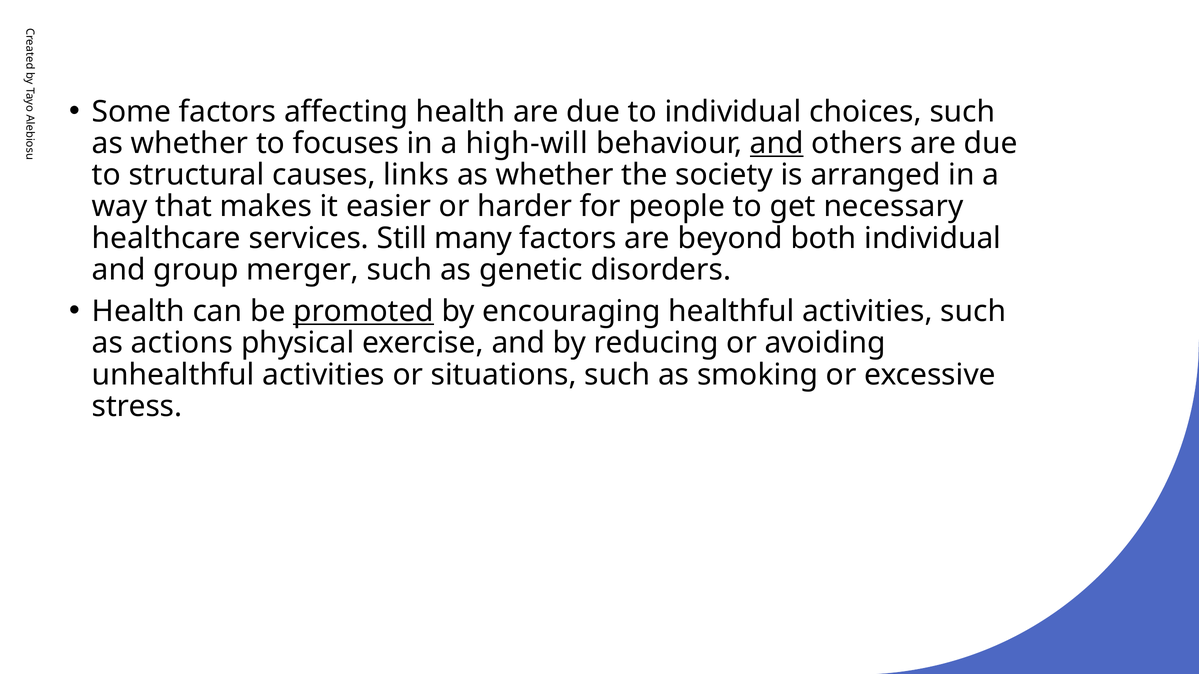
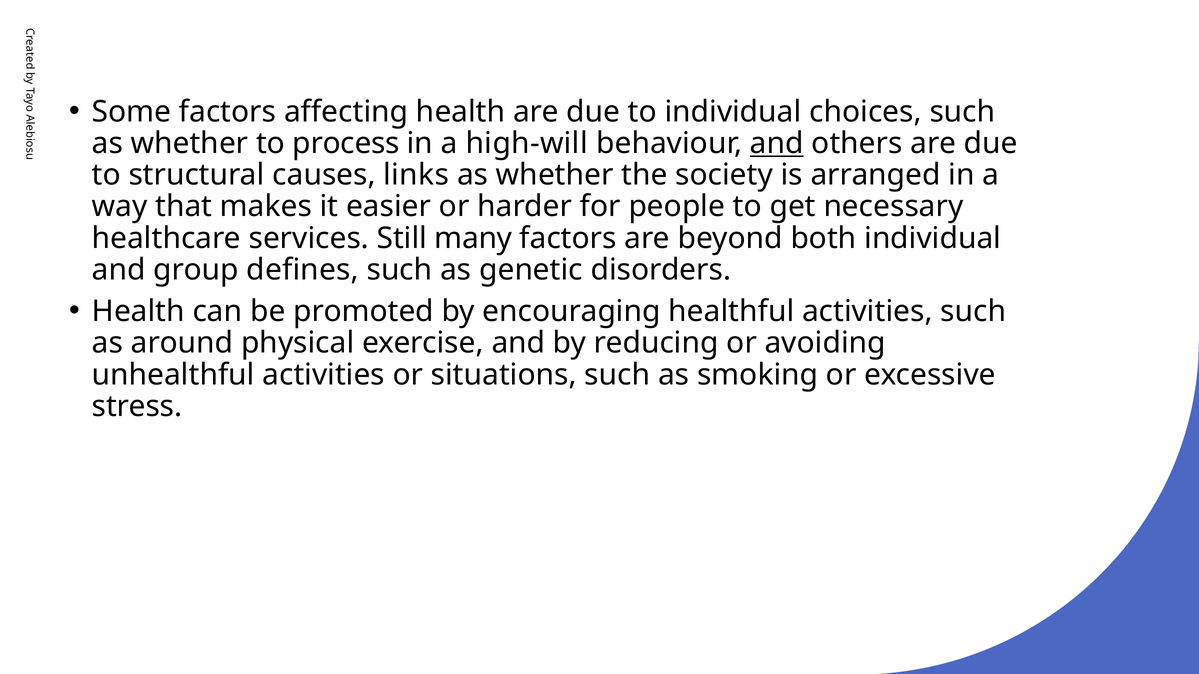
focuses: focuses -> process
merger: merger -> defines
promoted underline: present -> none
actions: actions -> around
